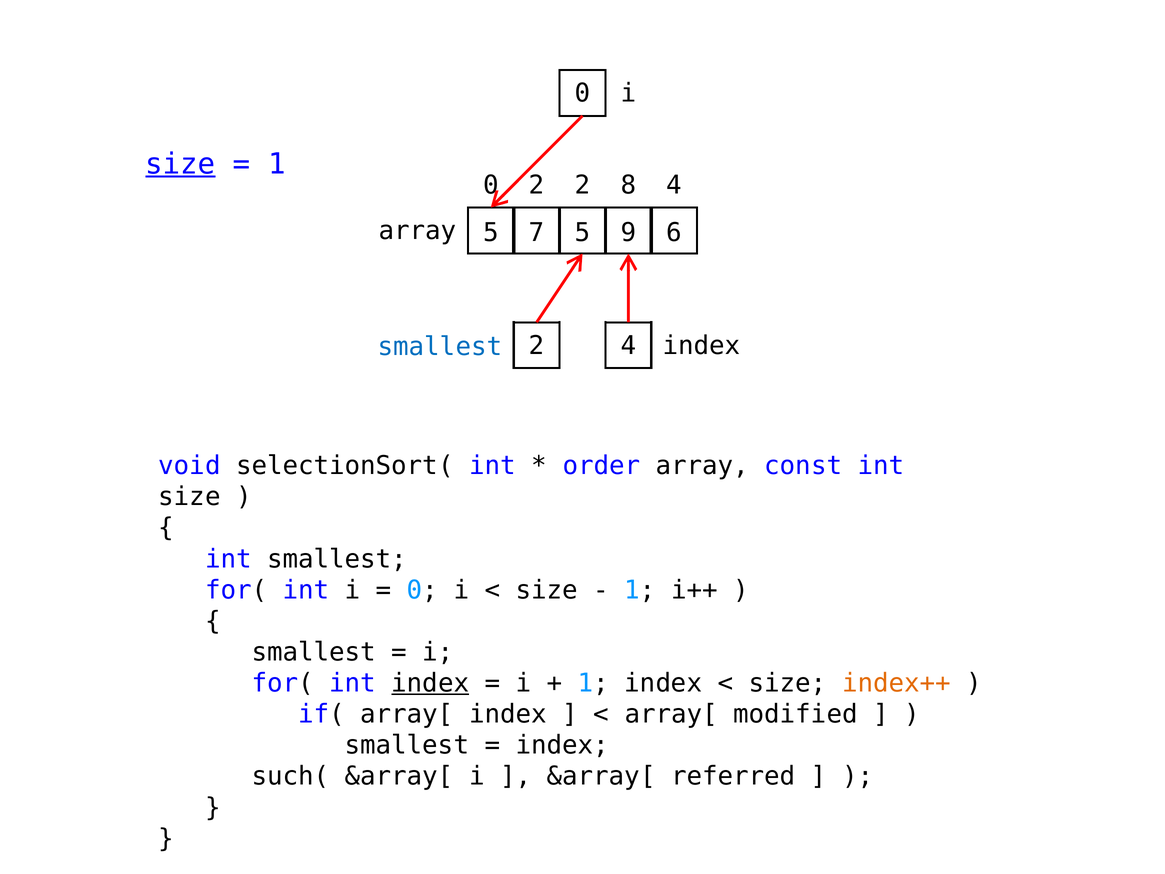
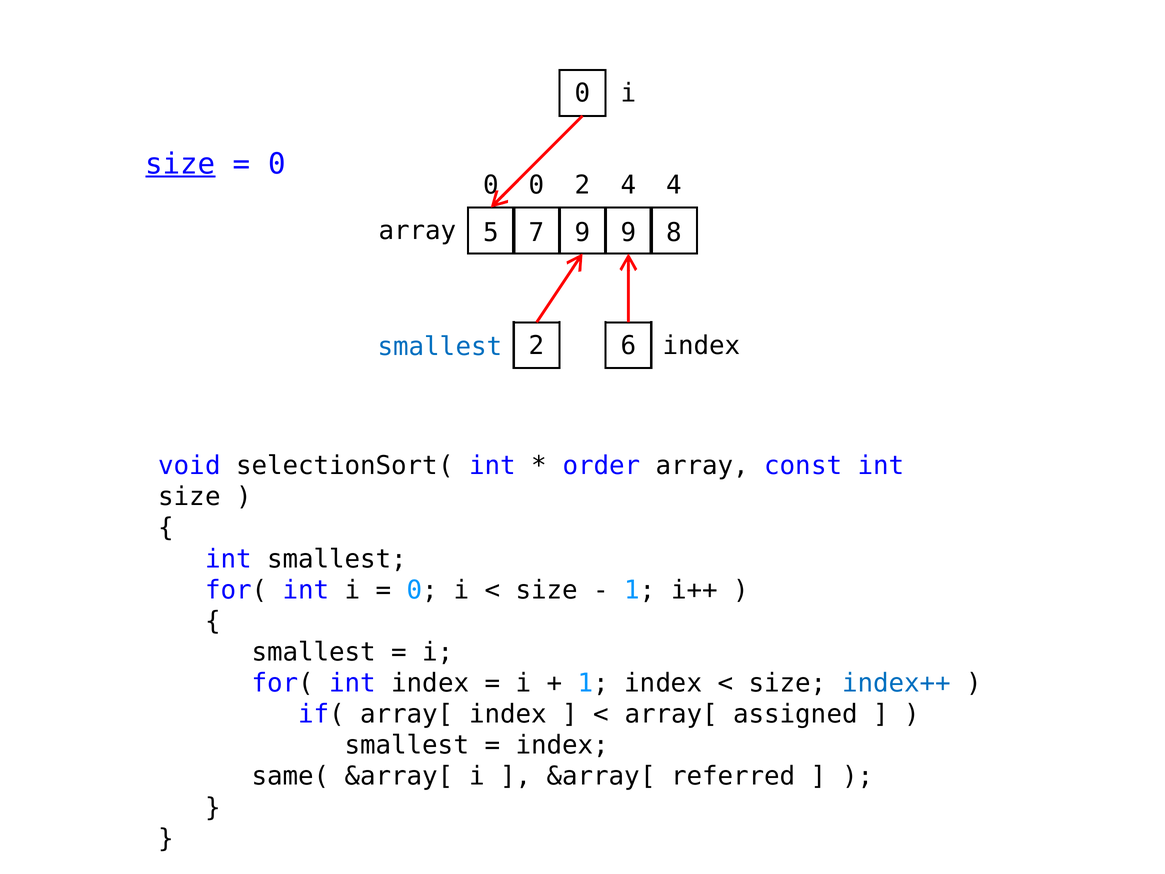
1 at (277, 164): 1 -> 0
2 at (537, 185): 2 -> 0
2 8: 8 -> 4
7 5: 5 -> 9
6: 6 -> 8
2 4: 4 -> 6
index at (430, 683) underline: present -> none
index++ colour: orange -> blue
modified: modified -> assigned
such(: such( -> same(
